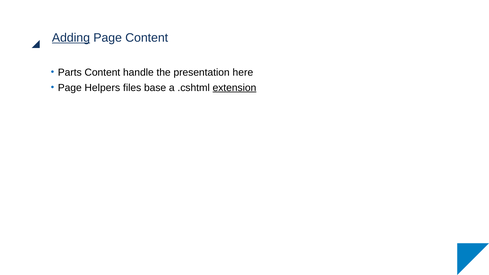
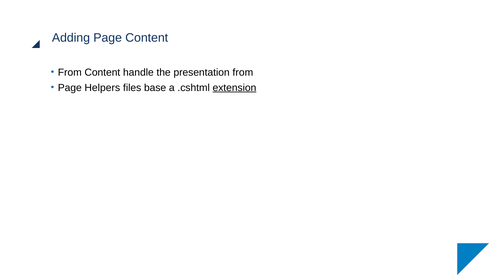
Adding underline: present -> none
Parts at (70, 72): Parts -> From
presentation here: here -> from
